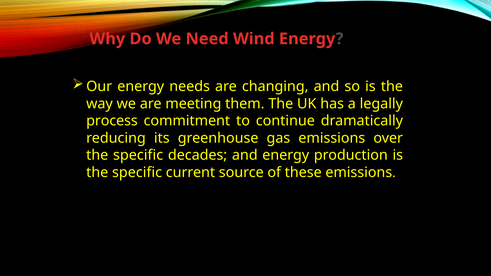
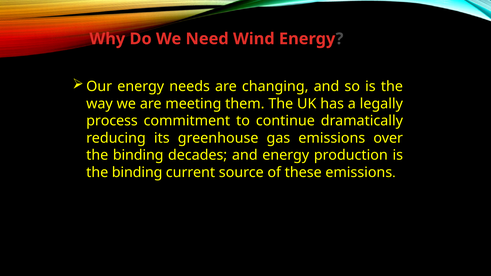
specific at (138, 155): specific -> binding
specific at (137, 173): specific -> binding
